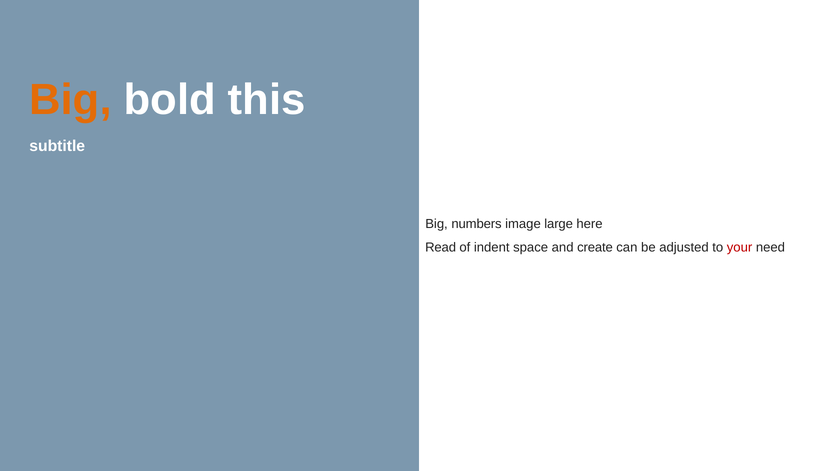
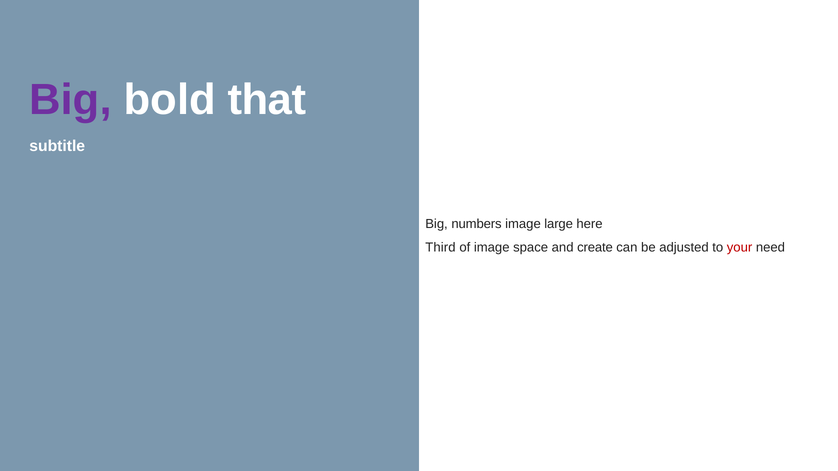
Big at (71, 100) colour: orange -> purple
this: this -> that
Read: Read -> Third
of indent: indent -> image
